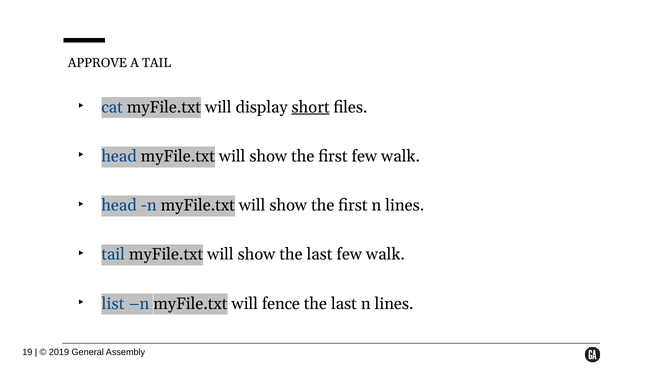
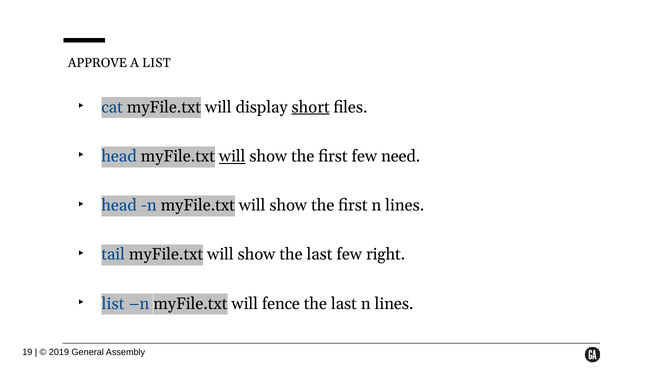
A TAIL: TAIL -> LIST
will at (232, 156) underline: none -> present
first few walk: walk -> need
last few walk: walk -> right
